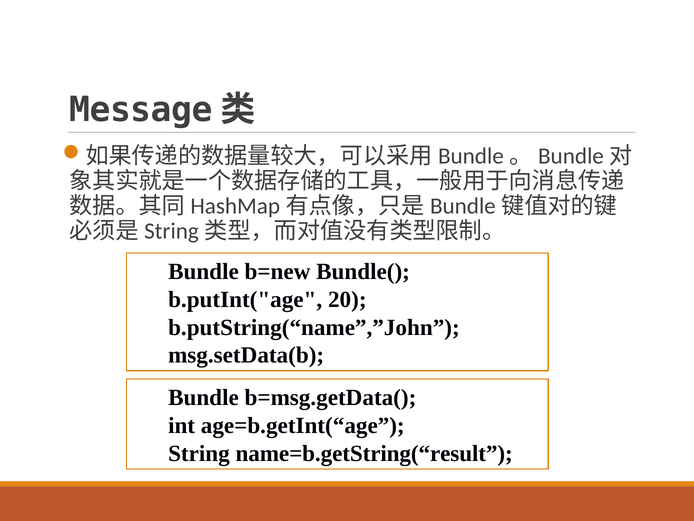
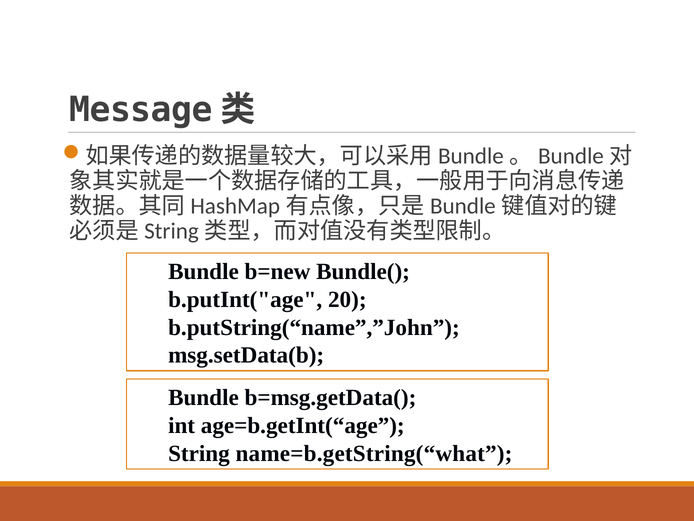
name=b.getString(“result: name=b.getString(“result -> name=b.getString(“what
